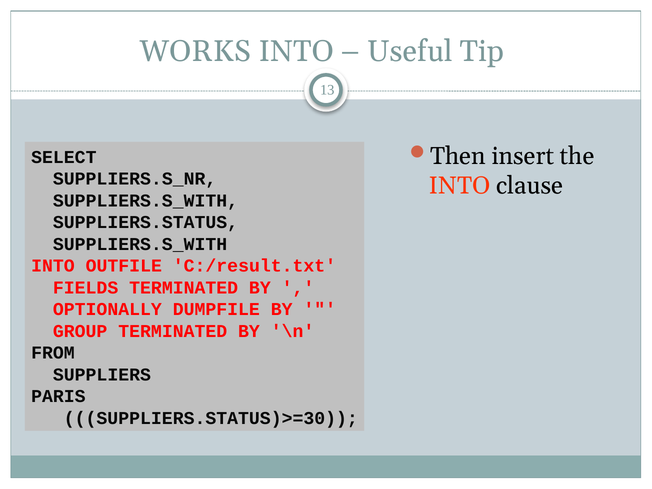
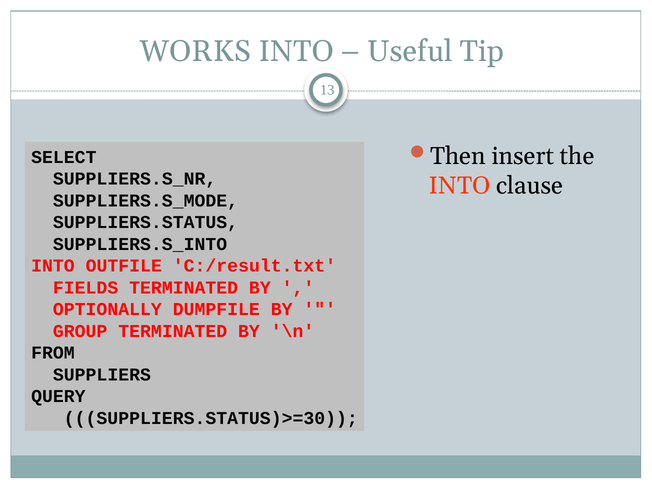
SUPPLIERS.S_WITH at (146, 201): SUPPLIERS.S_WITH -> SUPPLIERS.S_MODE
SUPPLIERS.S_WITH at (140, 244): SUPPLIERS.S_WITH -> SUPPLIERS.S_INTO
PARIS: PARIS -> QUERY
